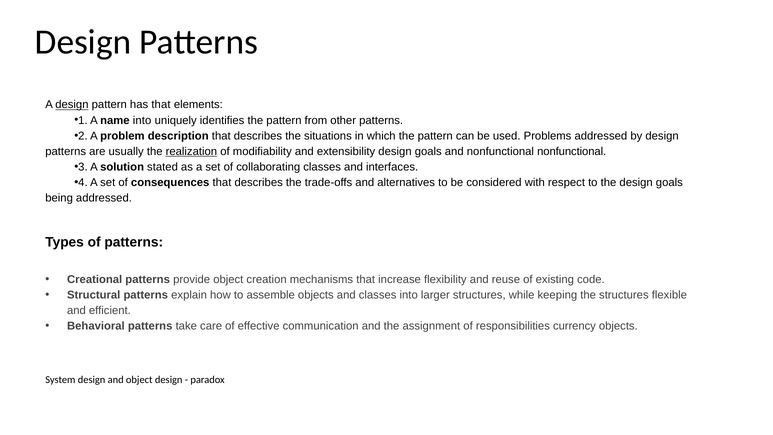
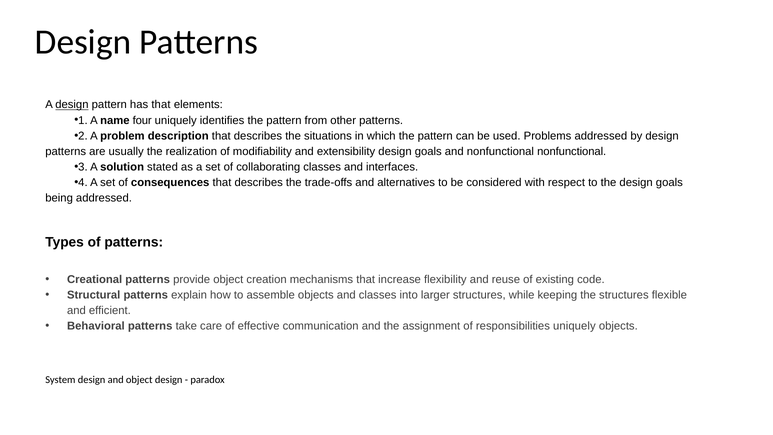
name into: into -> four
realization underline: present -> none
responsibilities currency: currency -> uniquely
